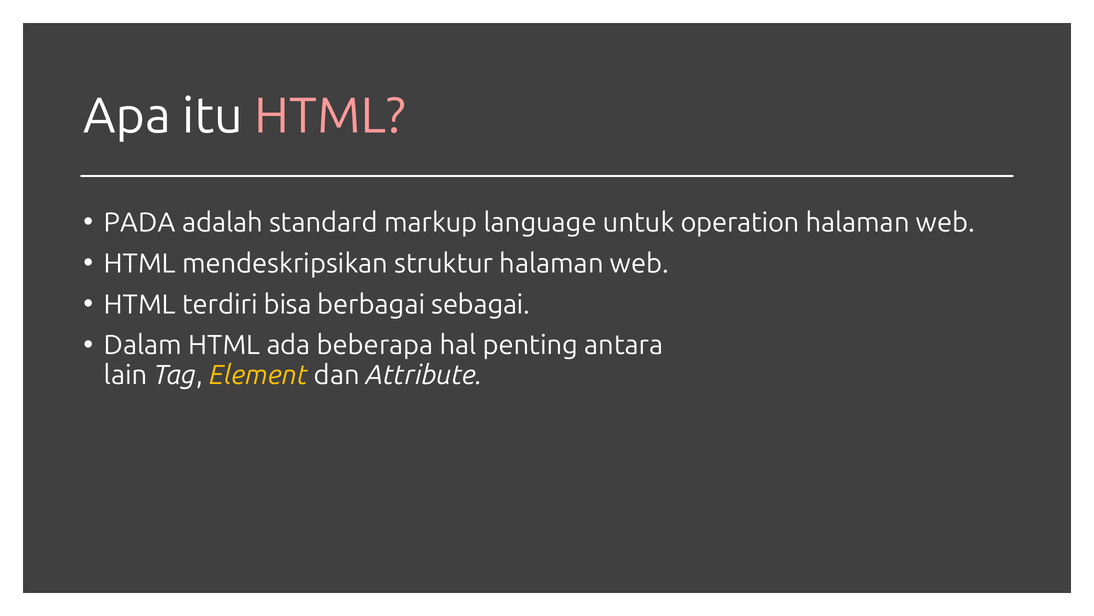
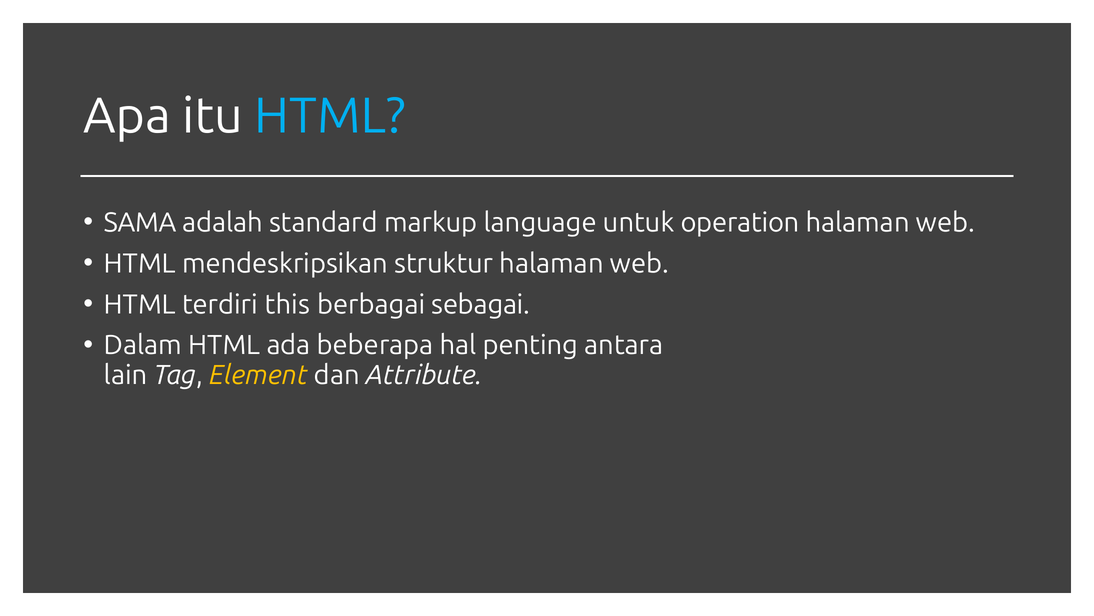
HTML at (330, 116) colour: pink -> light blue
PADA: PADA -> SAMA
bisa: bisa -> this
